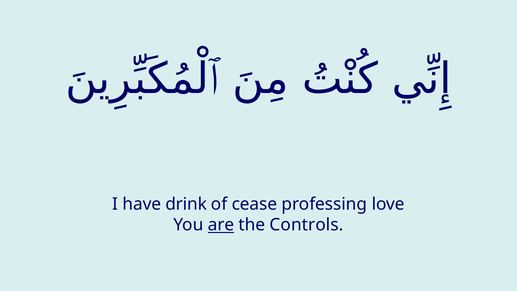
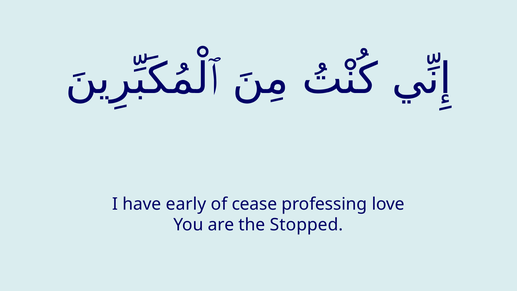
drink: drink -> early
are underline: present -> none
Controls: Controls -> Stopped
